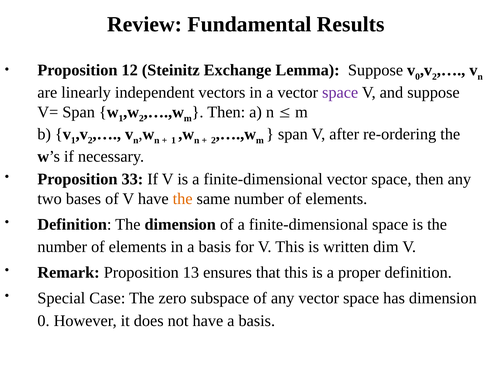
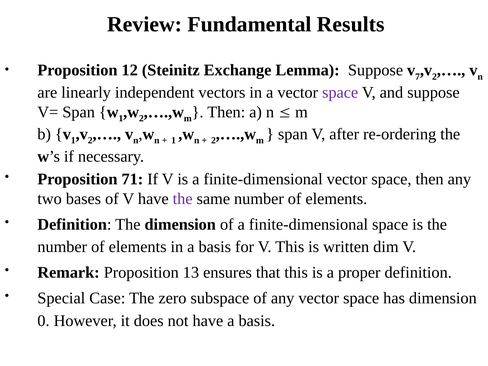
v 0: 0 -> 7
33: 33 -> 71
the at (183, 199) colour: orange -> purple
